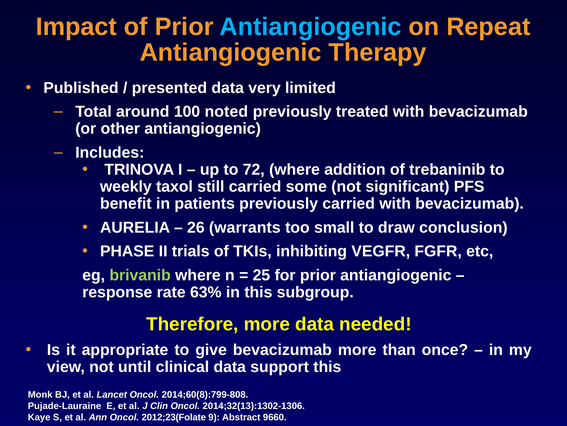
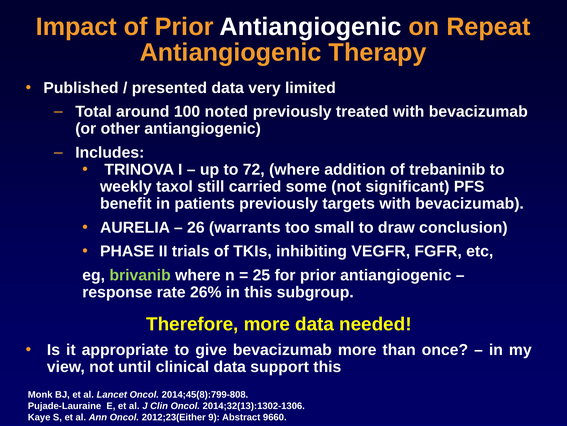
Antiangiogenic at (311, 27) colour: light blue -> white
previously carried: carried -> targets
63%: 63% -> 26%
2014;60(8):799-808: 2014;60(8):799-808 -> 2014;45(8):799-808
2012;23(Folate: 2012;23(Folate -> 2012;23(Either
